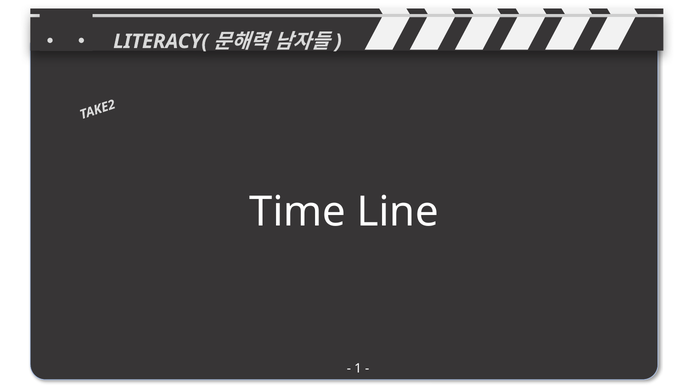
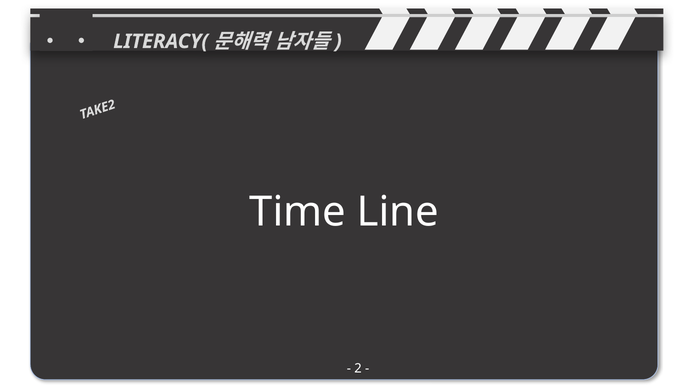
1 at (358, 368): 1 -> 2
